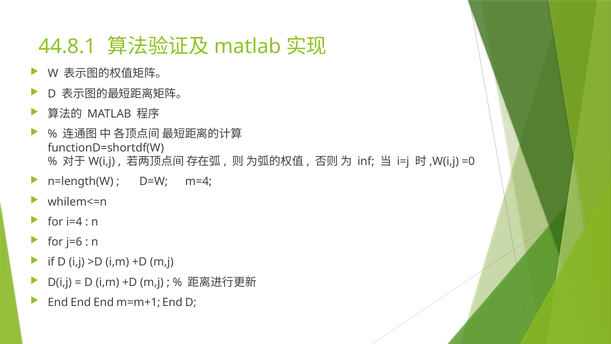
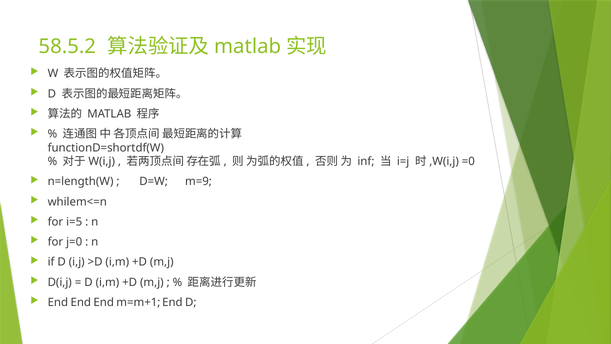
44.8.1: 44.8.1 -> 58.5.2
m=4: m=4 -> m=9
i=4: i=4 -> i=5
j=6: j=6 -> j=0
